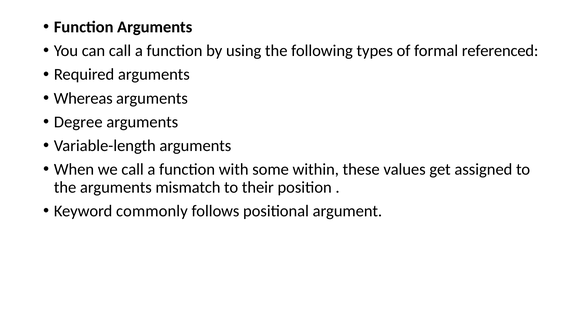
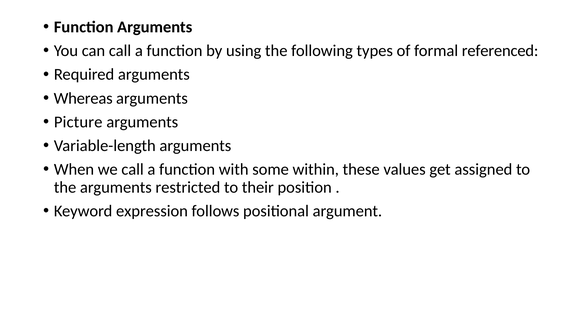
Degree: Degree -> Picture
mismatch: mismatch -> restricted
commonly: commonly -> expression
